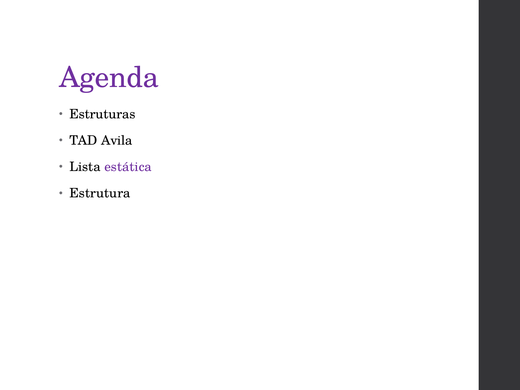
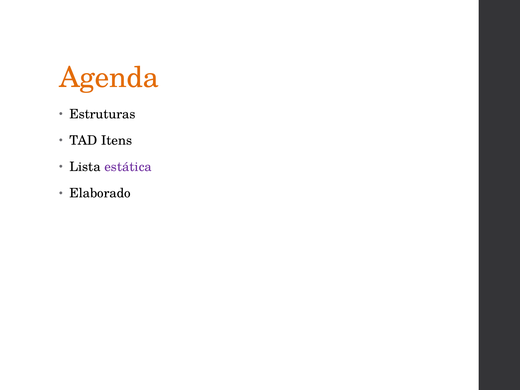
Agenda colour: purple -> orange
Avila: Avila -> Itens
Estrutura: Estrutura -> Elaborado
